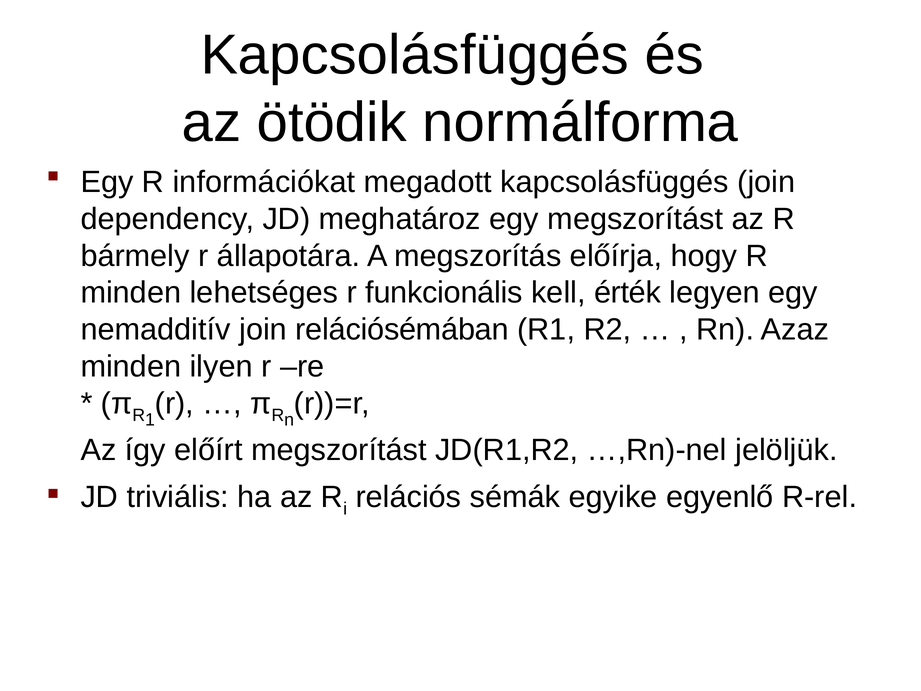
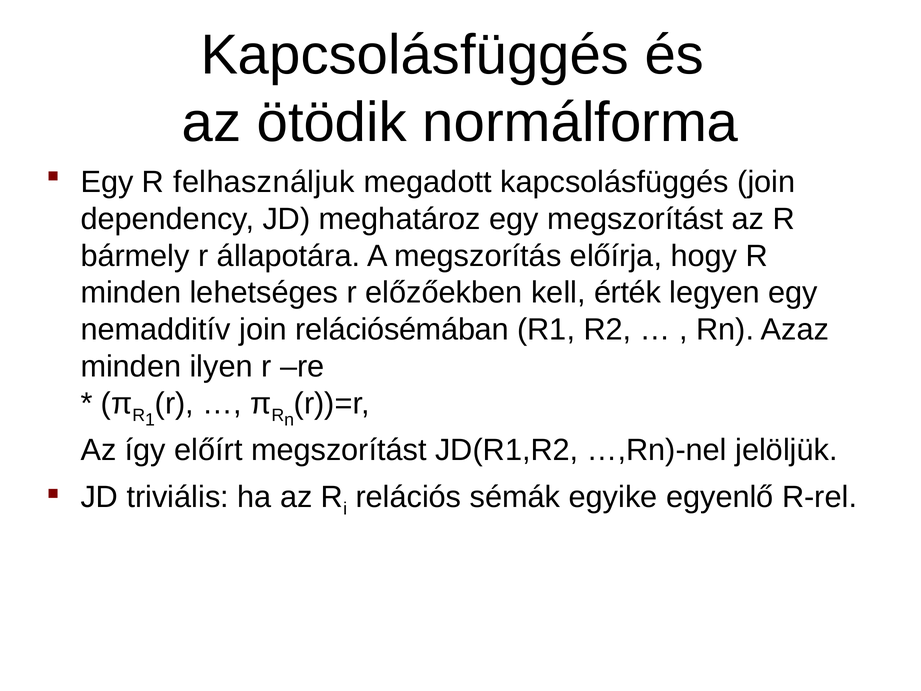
információkat: információkat -> felhasználjuk
funkcionális: funkcionális -> előzőekben
